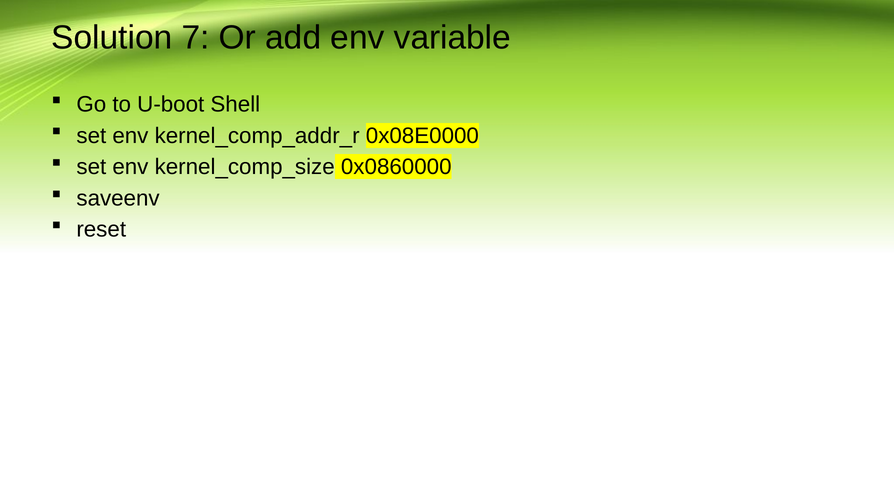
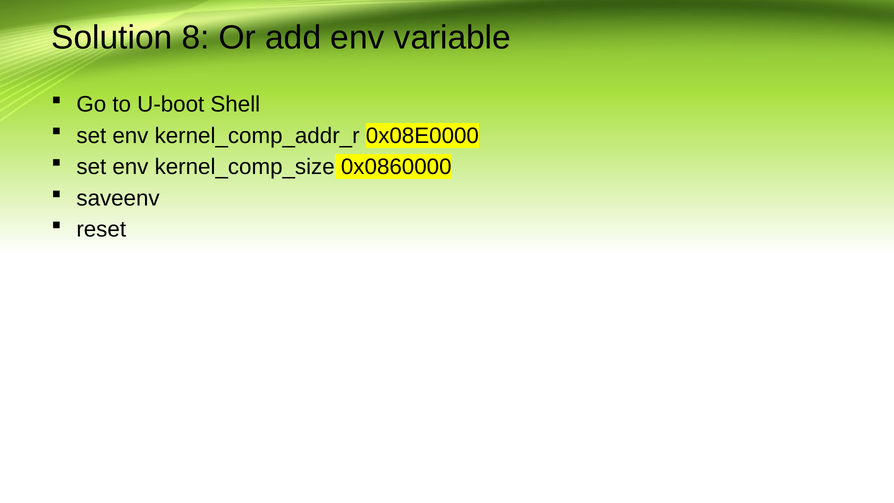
7: 7 -> 8
